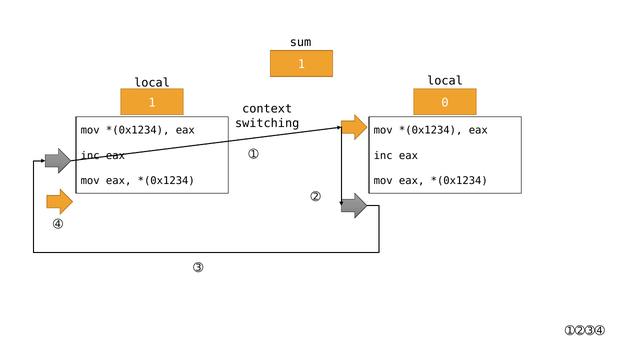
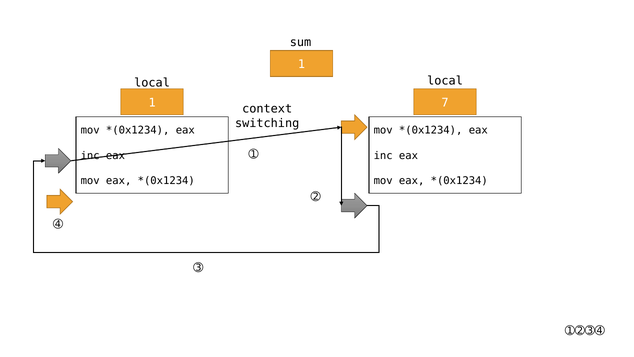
0: 0 -> 7
